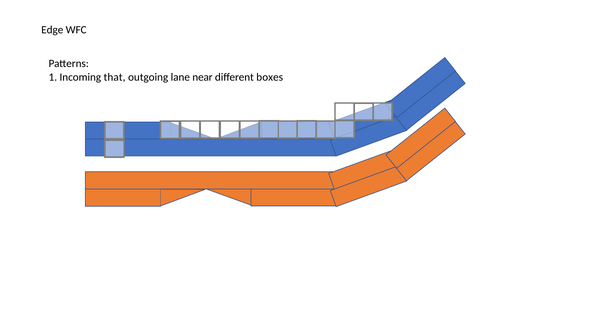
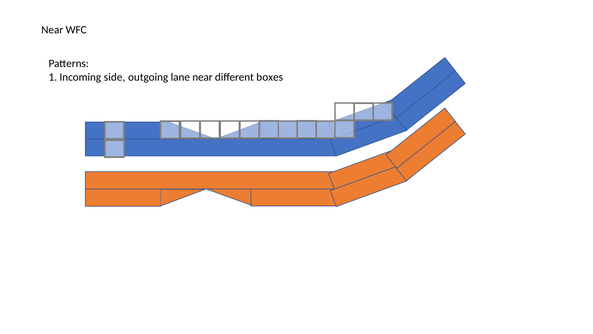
Edge at (52, 30): Edge -> Near
that: that -> side
